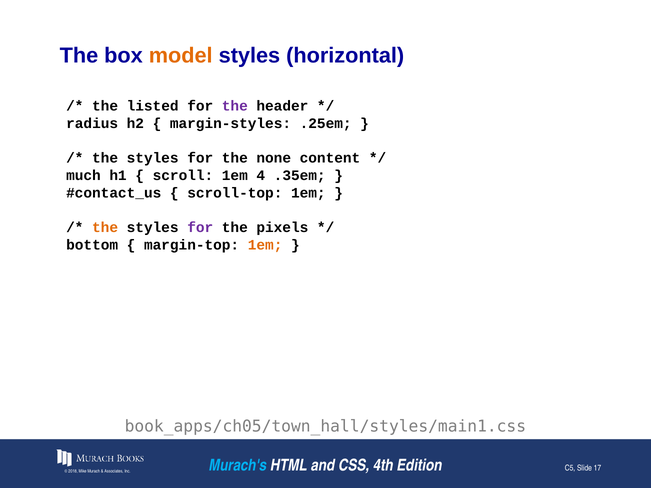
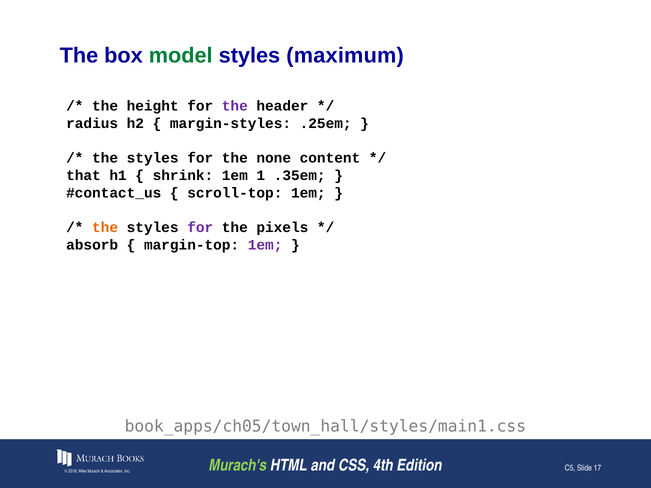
model colour: orange -> green
horizontal: horizontal -> maximum
listed: listed -> height
much: much -> that
scroll: scroll -> shrink
4: 4 -> 1
bottom: bottom -> absorb
1em at (265, 245) colour: orange -> purple
Murach's colour: light blue -> light green
